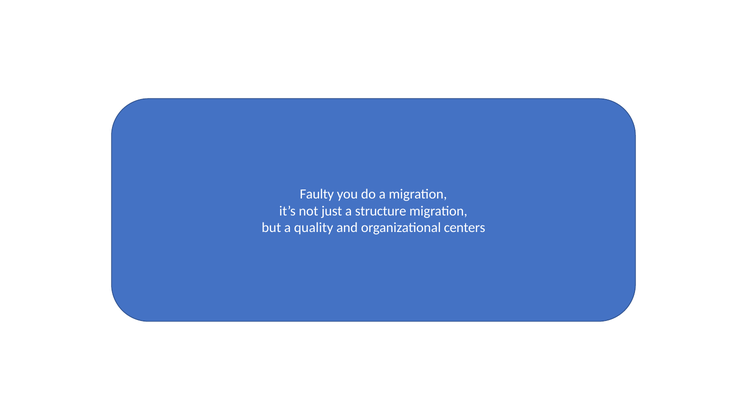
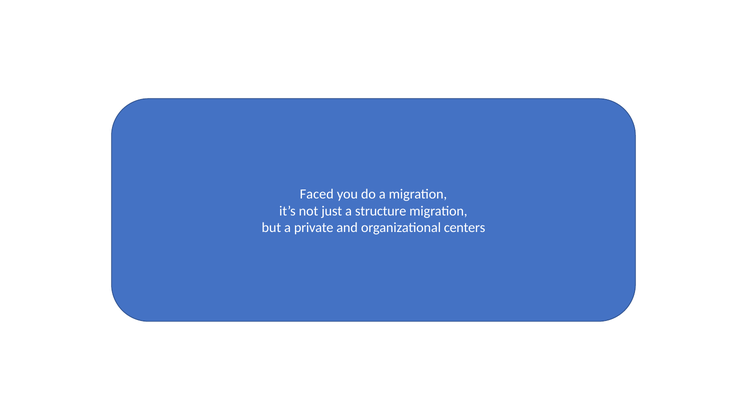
Faulty: Faulty -> Faced
quality: quality -> private
